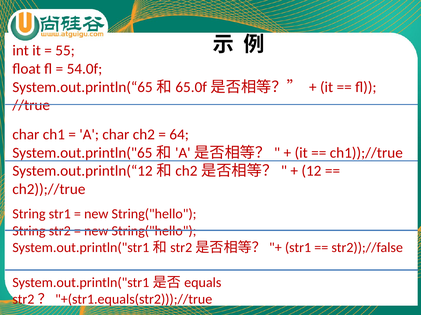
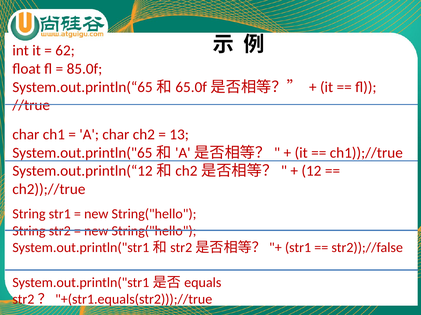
55: 55 -> 62
54.0f: 54.0f -> 85.0f
64: 64 -> 13
